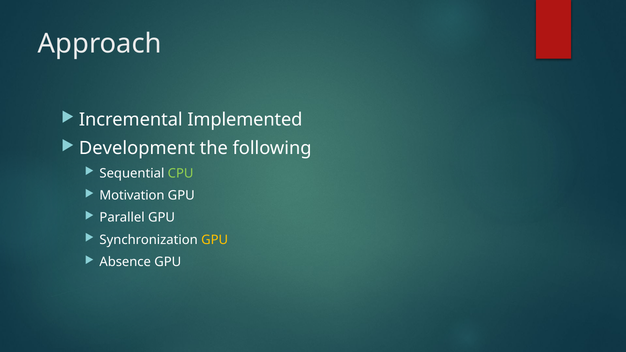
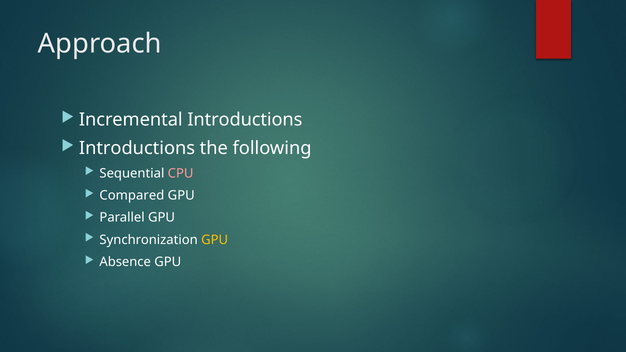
Incremental Implemented: Implemented -> Introductions
Development at (137, 148): Development -> Introductions
CPU colour: light green -> pink
Motivation: Motivation -> Compared
